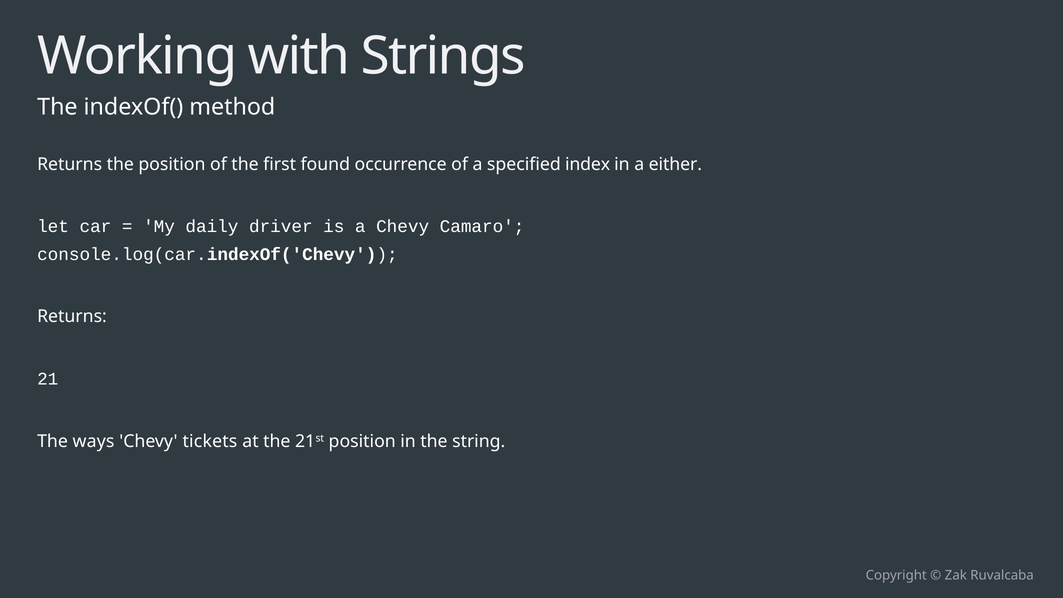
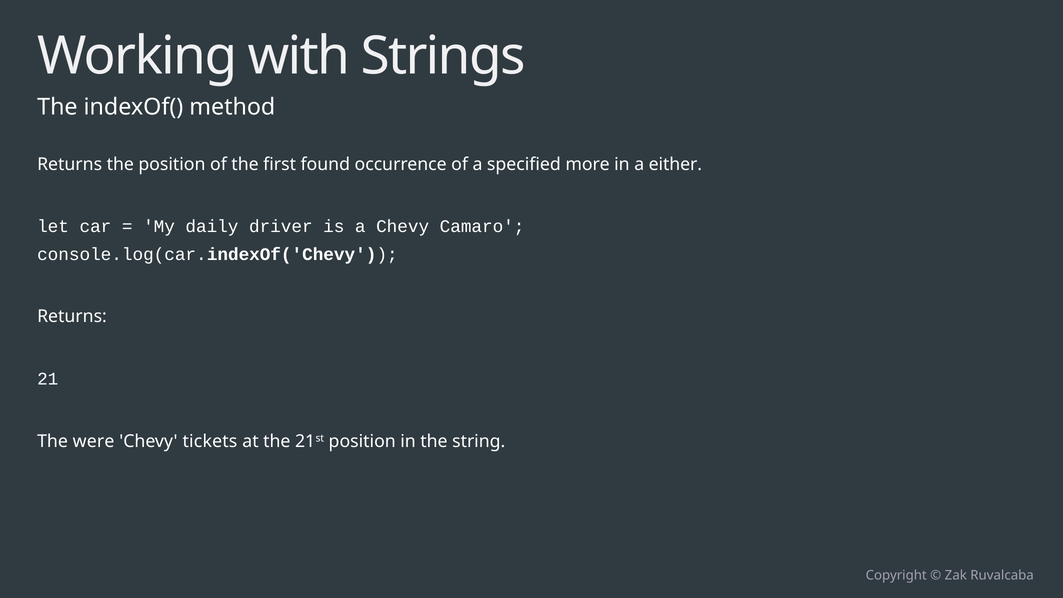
index: index -> more
ways: ways -> were
